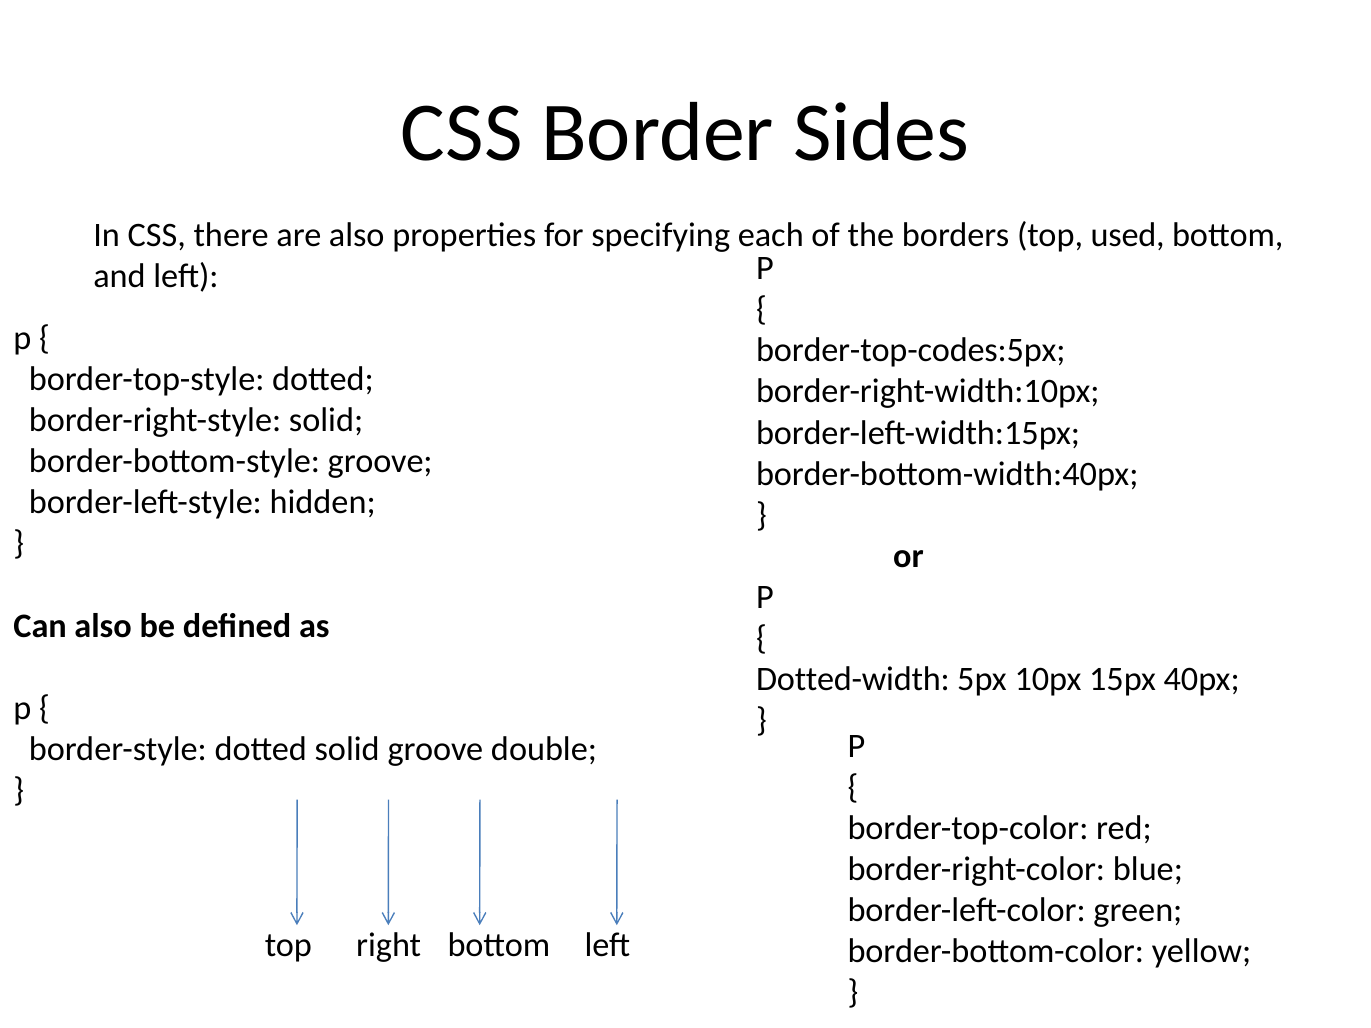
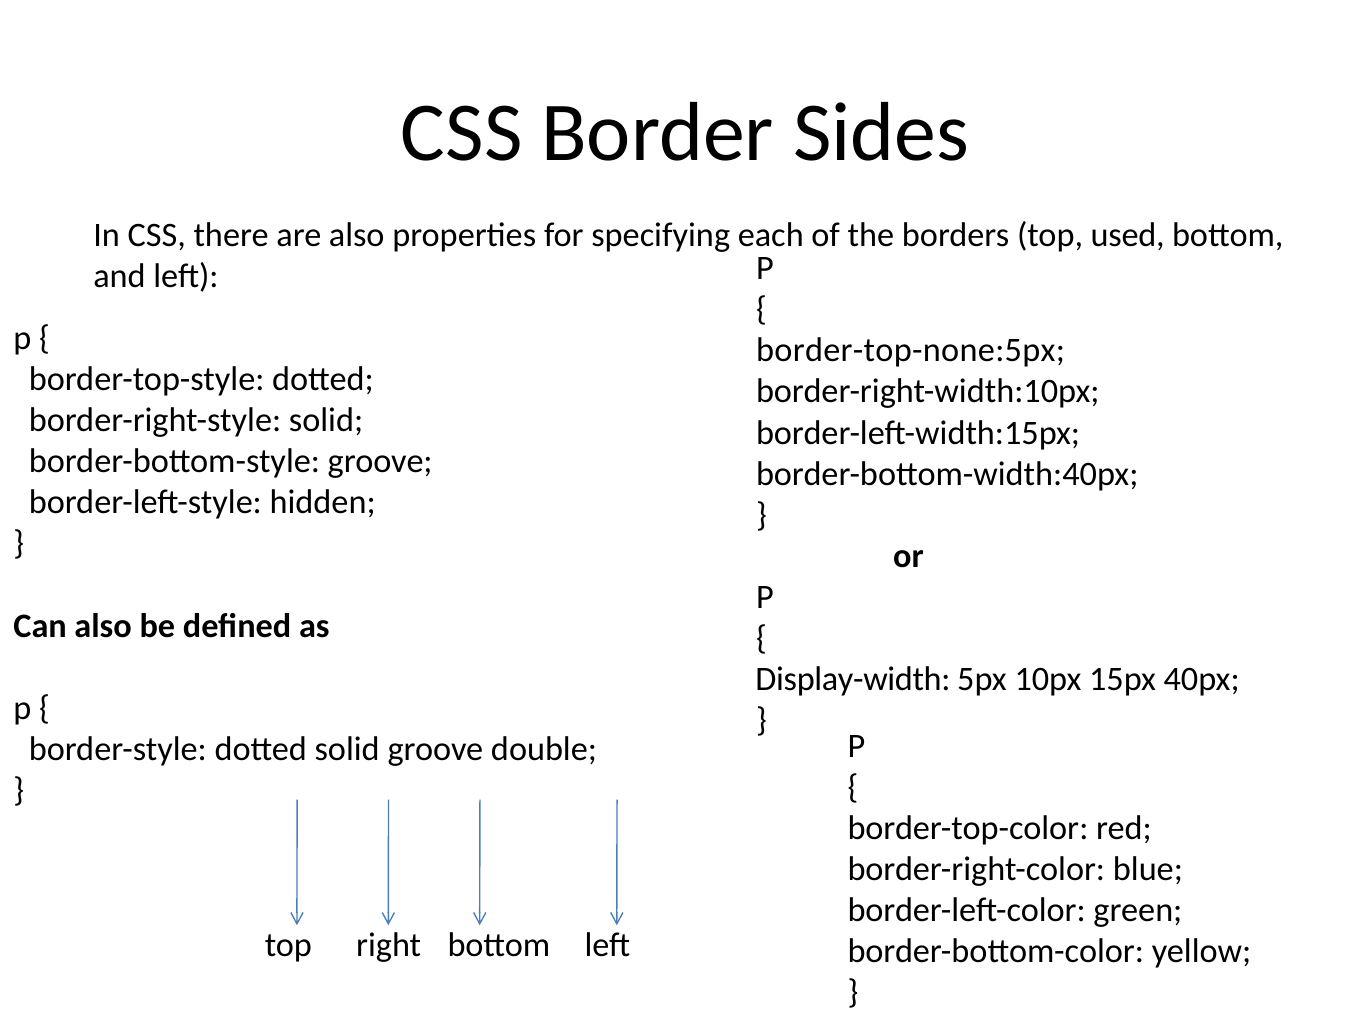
border-top-codes:5px: border-top-codes:5px -> border-top-none:5px
Dotted-width: Dotted-width -> Display-width
